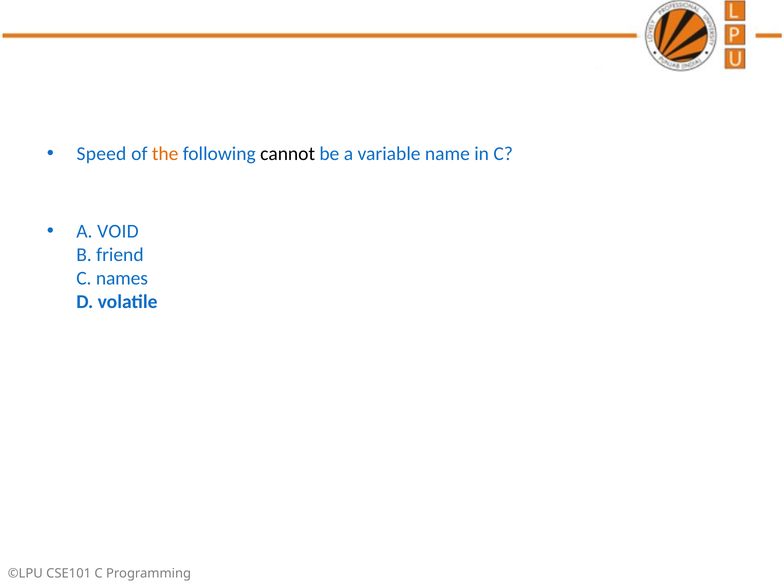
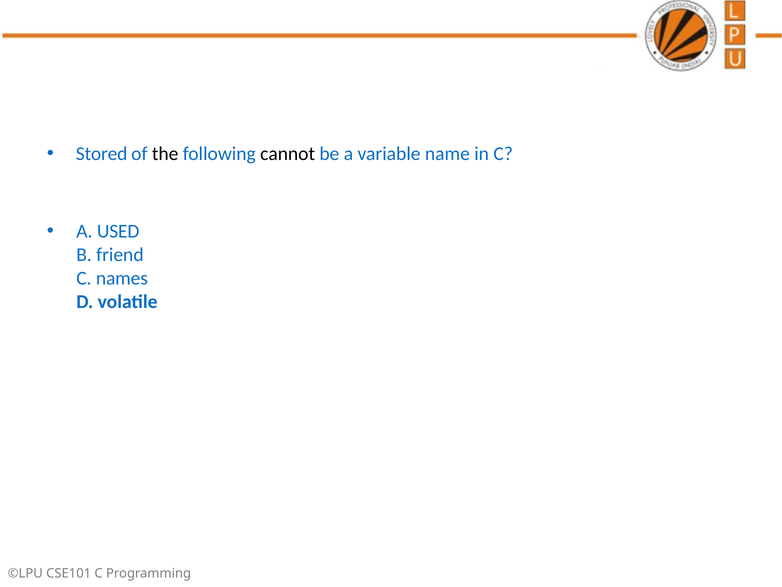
Speed: Speed -> Stored
the colour: orange -> black
VOID: VOID -> USED
